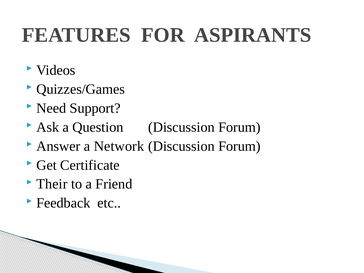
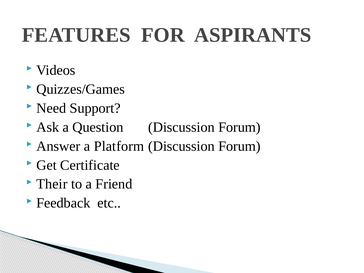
Network: Network -> Platform
